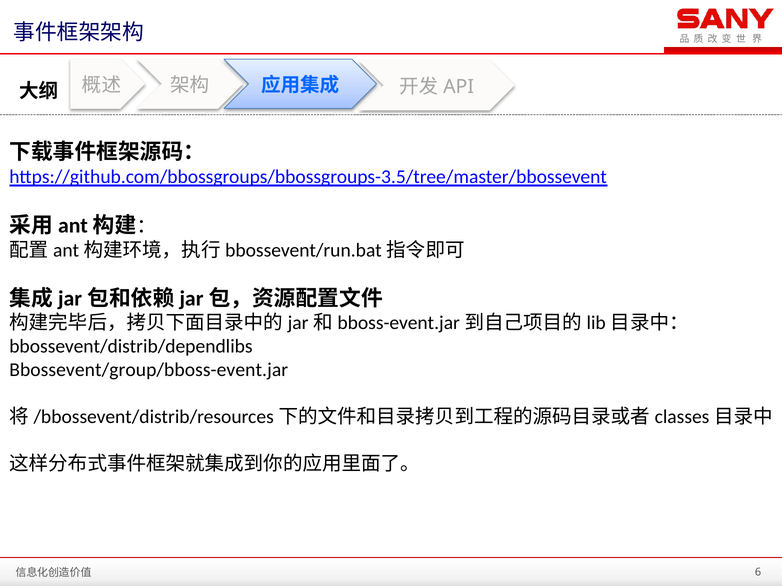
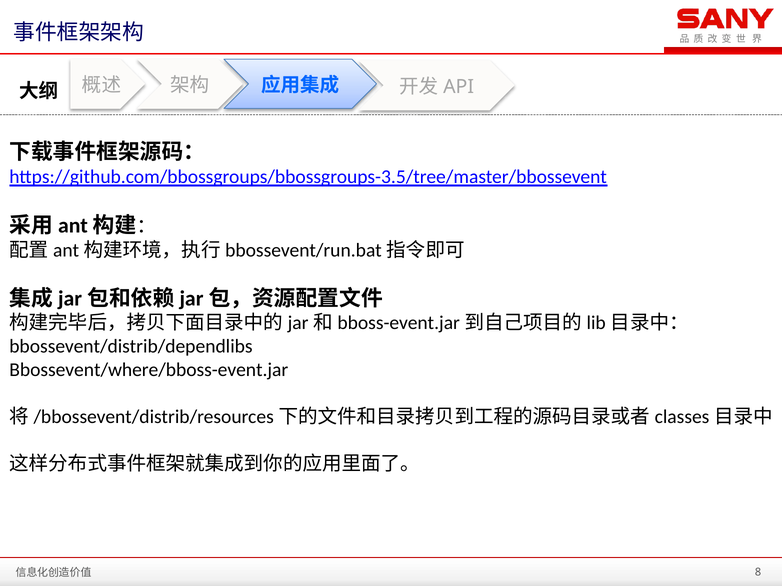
Bbossevent/group/bboss-event.jar: Bbossevent/group/bboss-event.jar -> Bbossevent/where/bboss-event.jar
6: 6 -> 8
